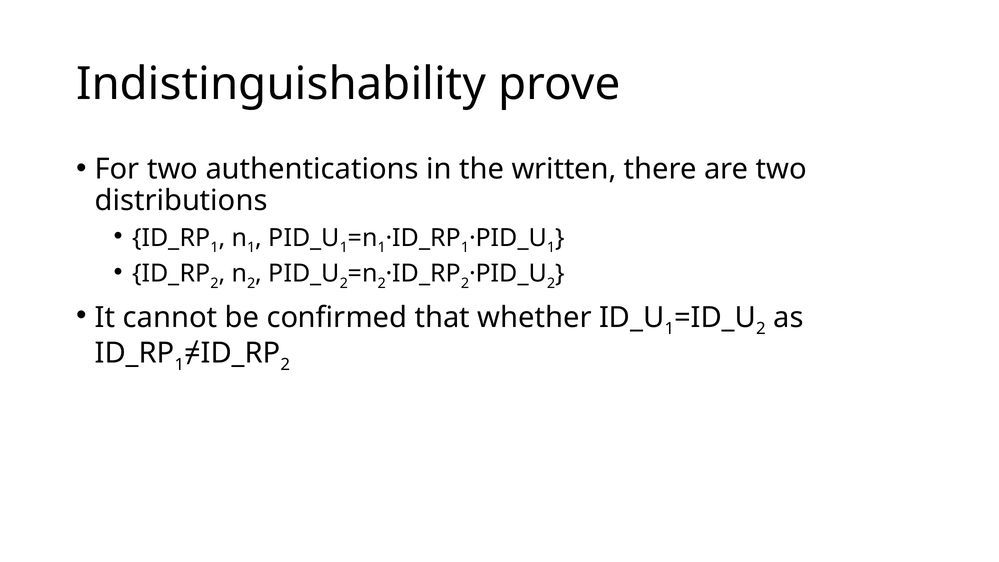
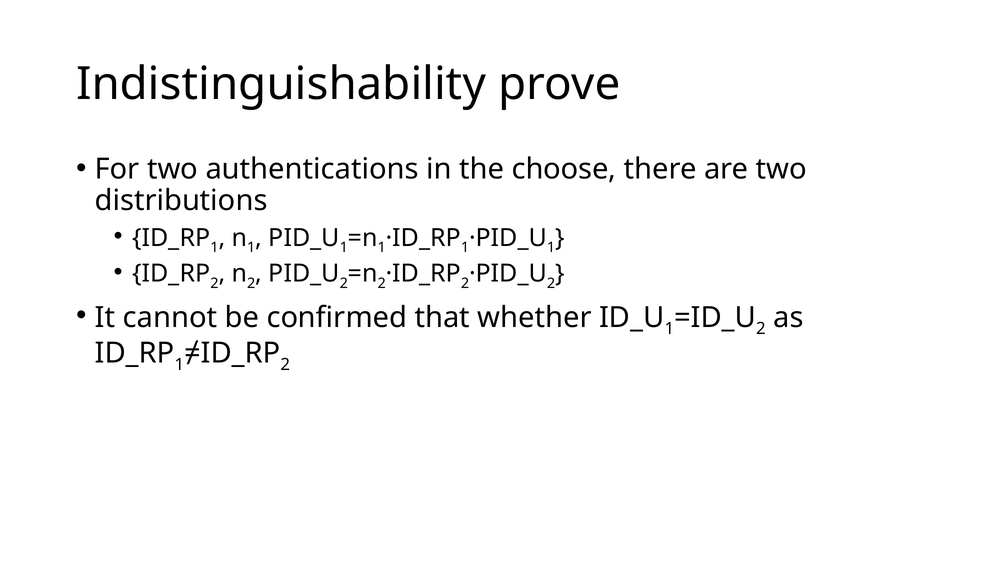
written: written -> choose
